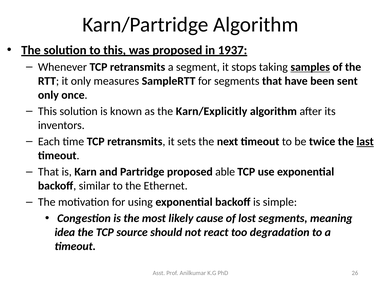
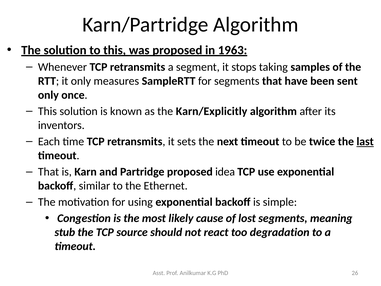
1937: 1937 -> 1963
samples underline: present -> none
able: able -> idea
idea: idea -> stub
